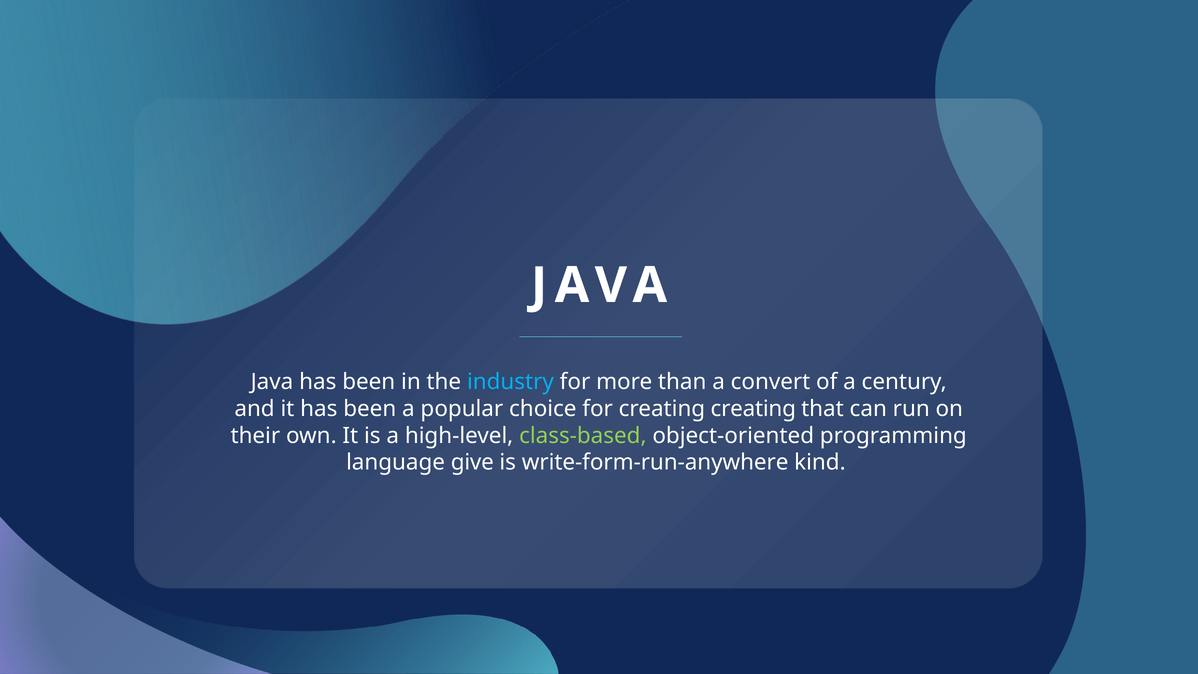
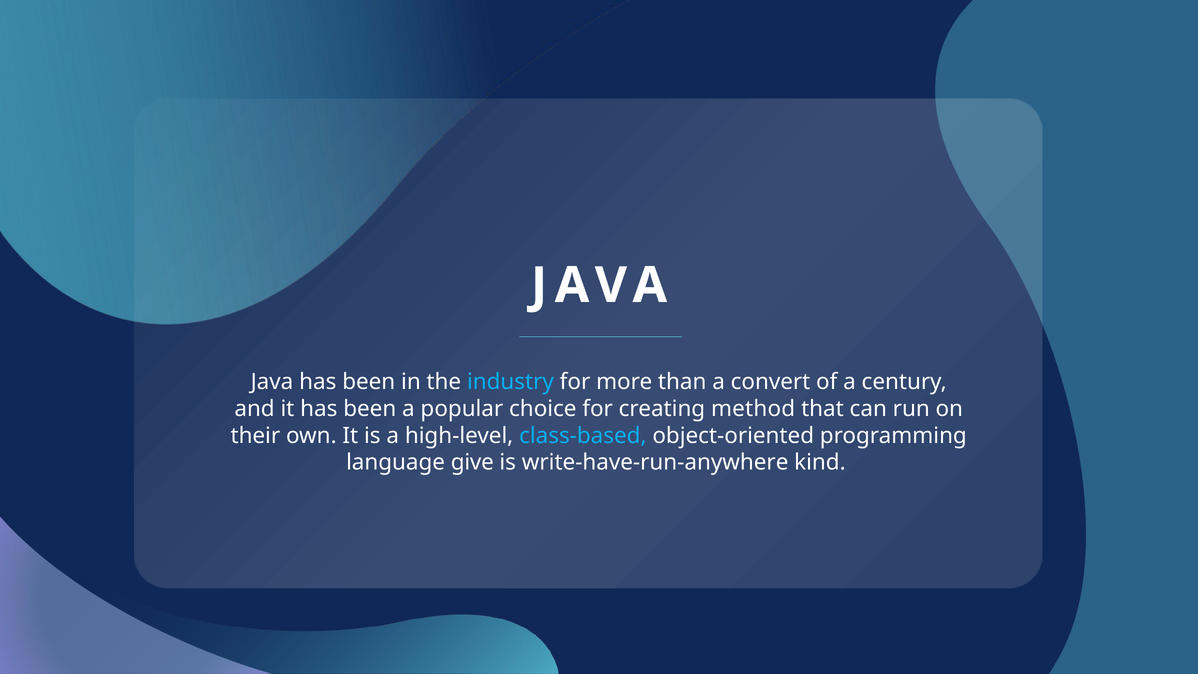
creating creating: creating -> method
class-based colour: light green -> light blue
write-form-run-anywhere: write-form-run-anywhere -> write-have-run-anywhere
